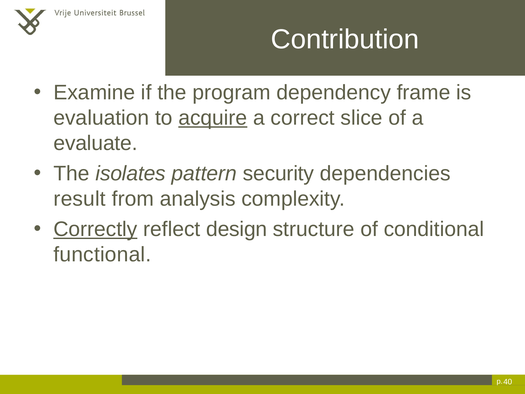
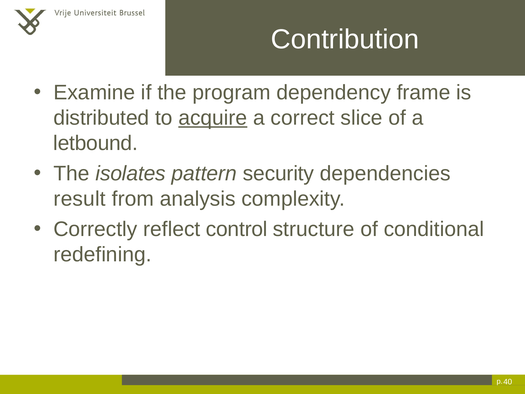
evaluation: evaluation -> distributed
evaluate: evaluate -> letbound
Correctly underline: present -> none
design: design -> control
functional: functional -> redefining
